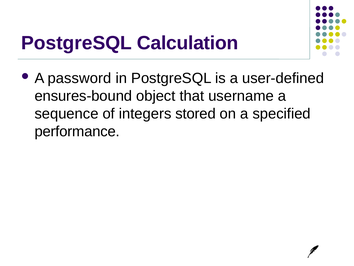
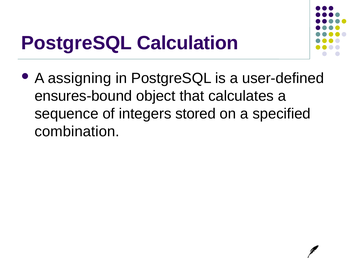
password: password -> assigning
username: username -> calculates
performance: performance -> combination
